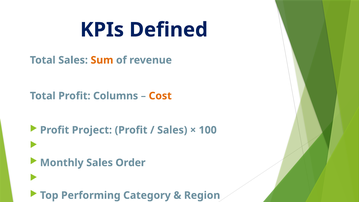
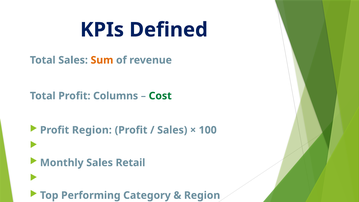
Cost colour: orange -> green
Profit Project: Project -> Region
Order: Order -> Retail
